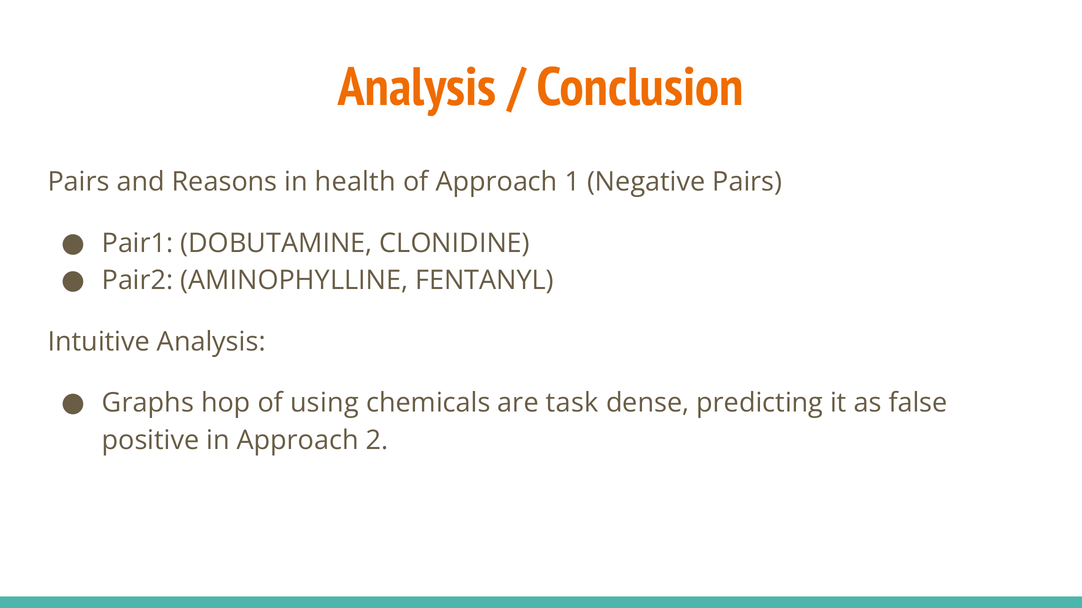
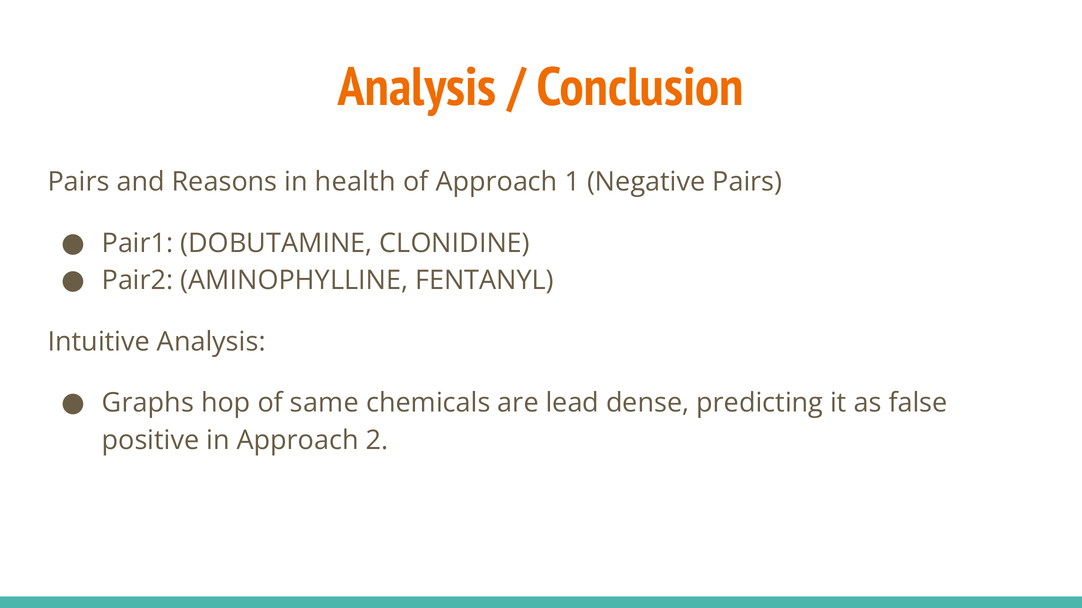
using: using -> same
task: task -> lead
